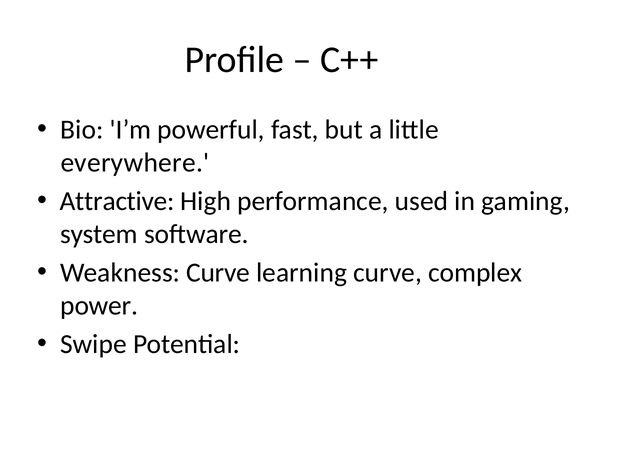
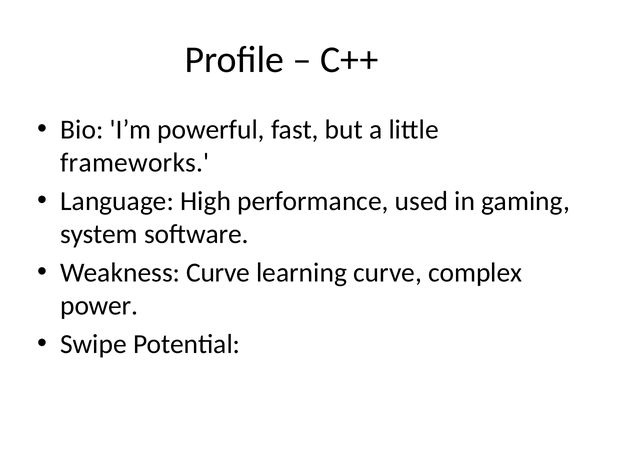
everywhere: everywhere -> frameworks
Attractive: Attractive -> Language
